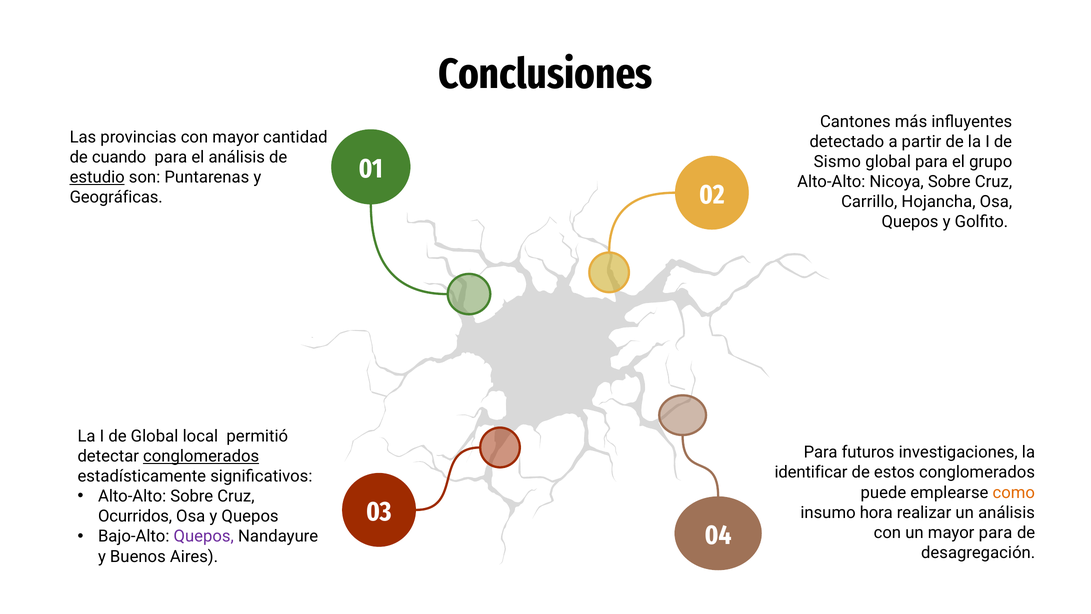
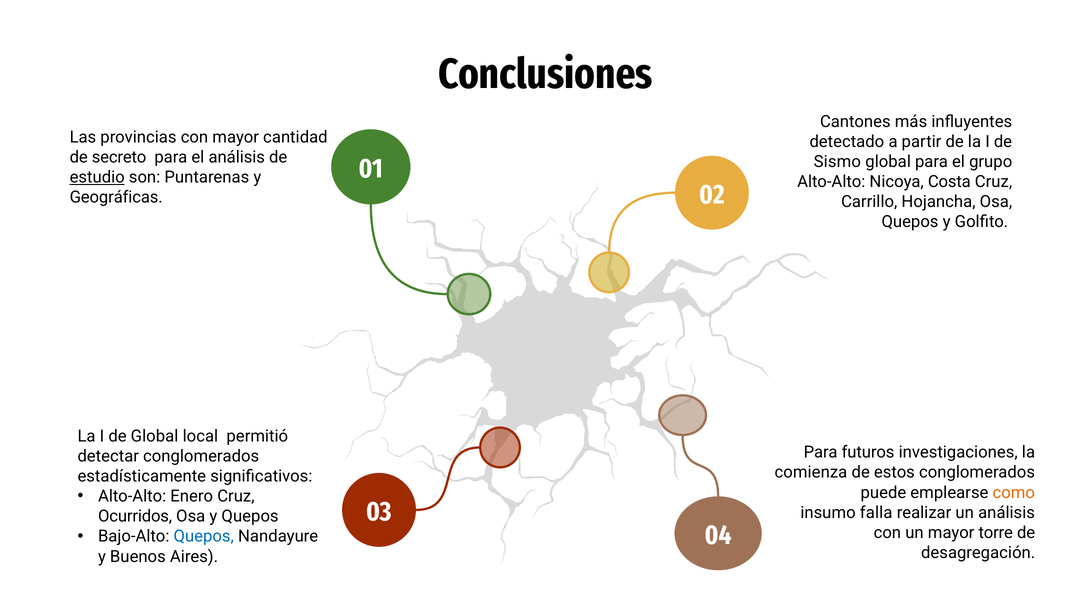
cuando: cuando -> secreto
Nicoya Sobre: Sobre -> Costa
conglomerados at (201, 456) underline: present -> none
identificar: identificar -> comienza
Alto-Alto Sobre: Sobre -> Enero
hora: hora -> falla
mayor para: para -> torre
Quepos at (204, 536) colour: purple -> blue
